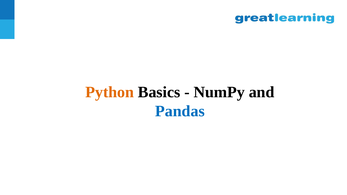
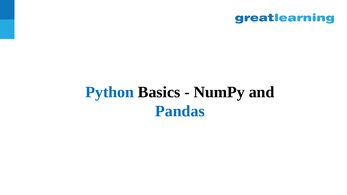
Python colour: orange -> blue
